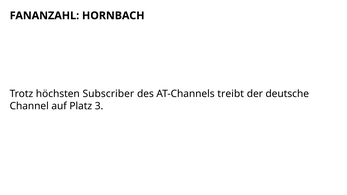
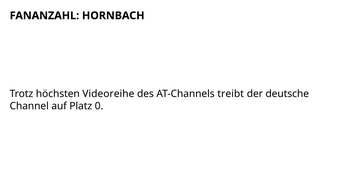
Subscriber: Subscriber -> Videoreihe
3: 3 -> 0
